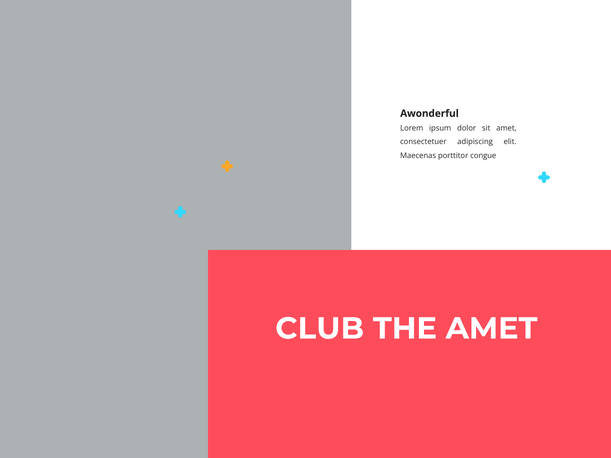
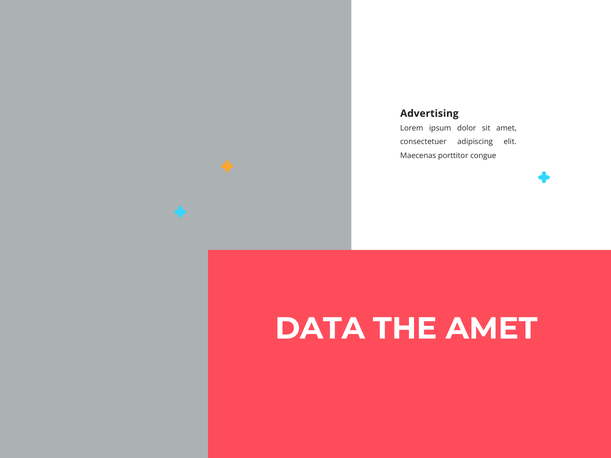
Awonderful: Awonderful -> Advertising
CLUB: CLUB -> DATA
